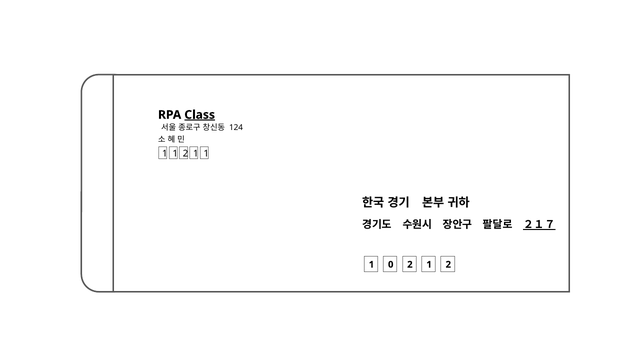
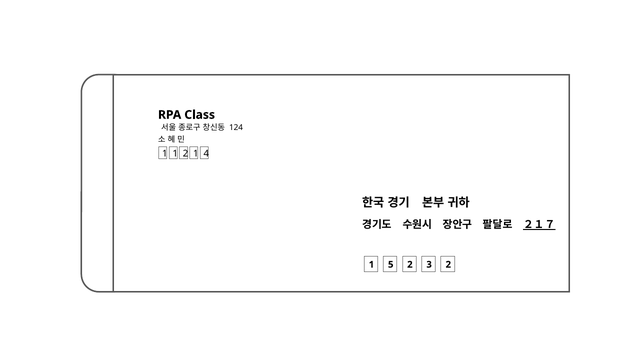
Class underline: present -> none
2 1 1: 1 -> 4
0: 0 -> 5
1 at (429, 265): 1 -> 3
